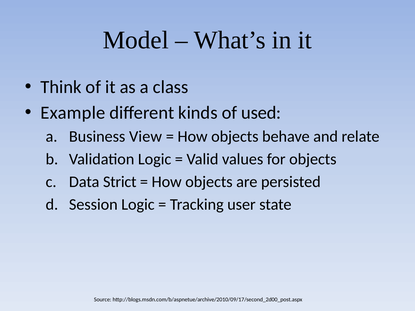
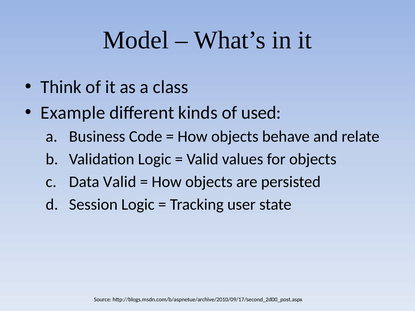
View: View -> Code
Data Strict: Strict -> Valid
